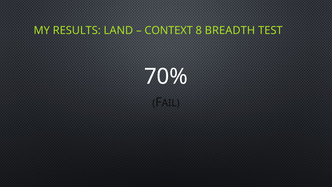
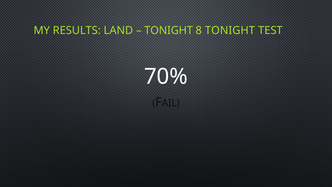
CONTEXT at (169, 30): CONTEXT -> TONIGHT
8 BREADTH: BREADTH -> TONIGHT
